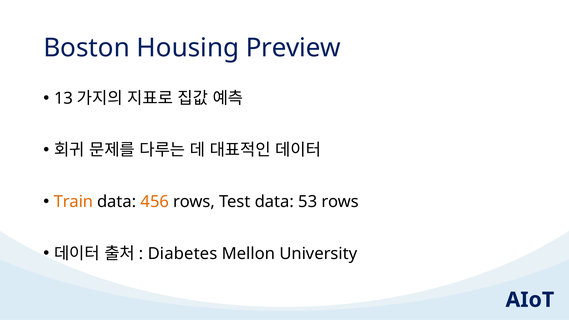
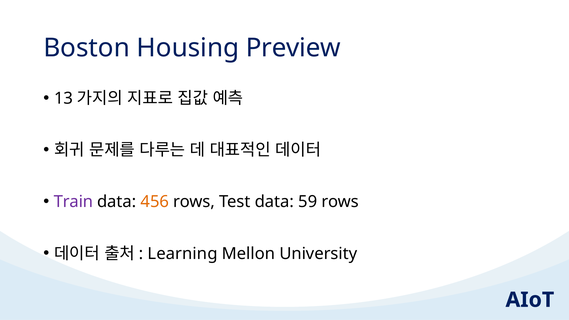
Train colour: orange -> purple
53: 53 -> 59
Diabetes: Diabetes -> Learning
